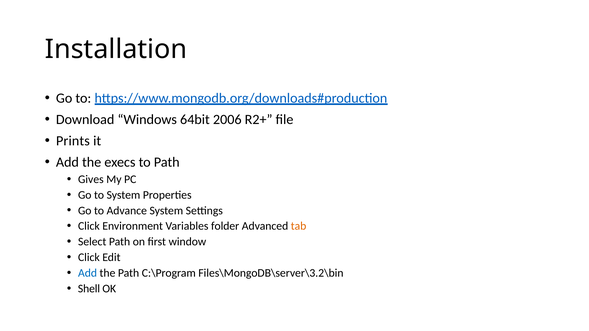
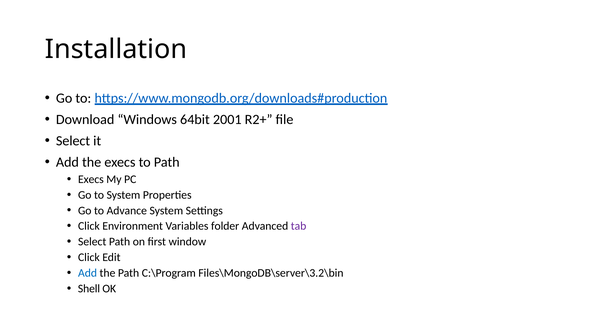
2006: 2006 -> 2001
Prints at (73, 141): Prints -> Select
Gives at (91, 179): Gives -> Execs
tab colour: orange -> purple
